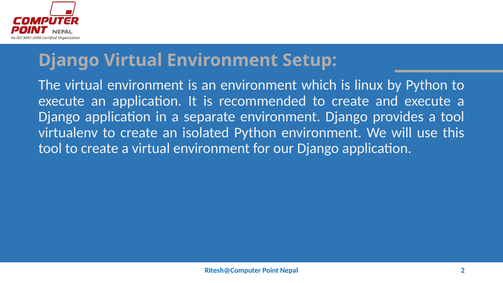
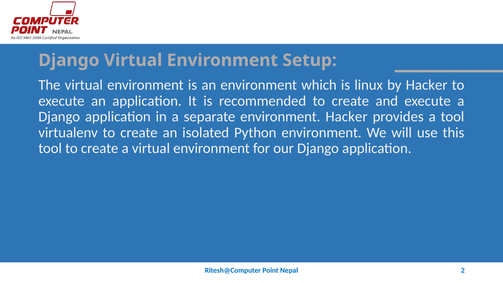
by Python: Python -> Hacker
environment Django: Django -> Hacker
